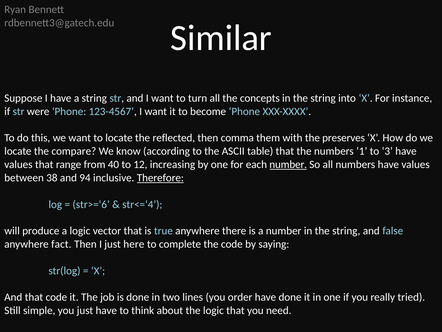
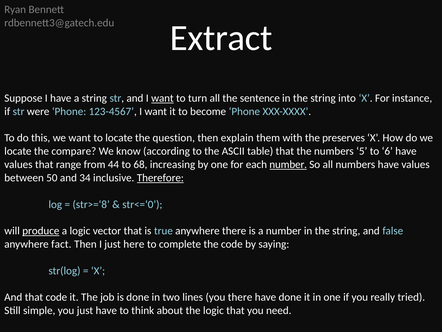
Similar: Similar -> Extract
want at (162, 98) underline: none -> present
concepts: concepts -> sentence
reflected: reflected -> question
comma: comma -> explain
1: 1 -> 5
3: 3 -> 6
40: 40 -> 44
12: 12 -> 68
38: 38 -> 50
94: 94 -> 34
str>=‘6: str>=‘6 -> str>=‘8
str<=‘4: str<=‘4 -> str<=‘0
produce underline: none -> present
you order: order -> there
